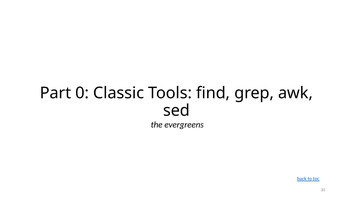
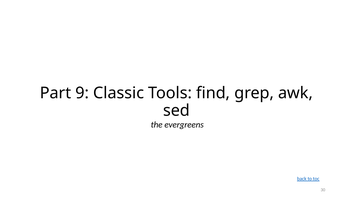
0: 0 -> 9
